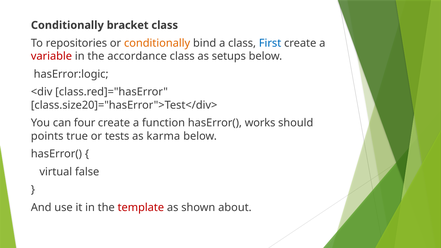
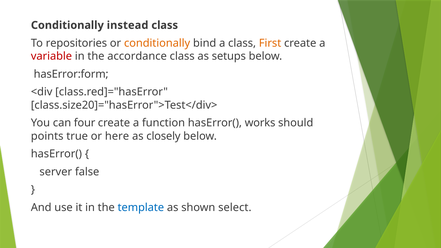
bracket: bracket -> instead
First colour: blue -> orange
hasError:logic: hasError:logic -> hasError:form
tests: tests -> here
karma: karma -> closely
virtual: virtual -> server
template colour: red -> blue
about: about -> select
